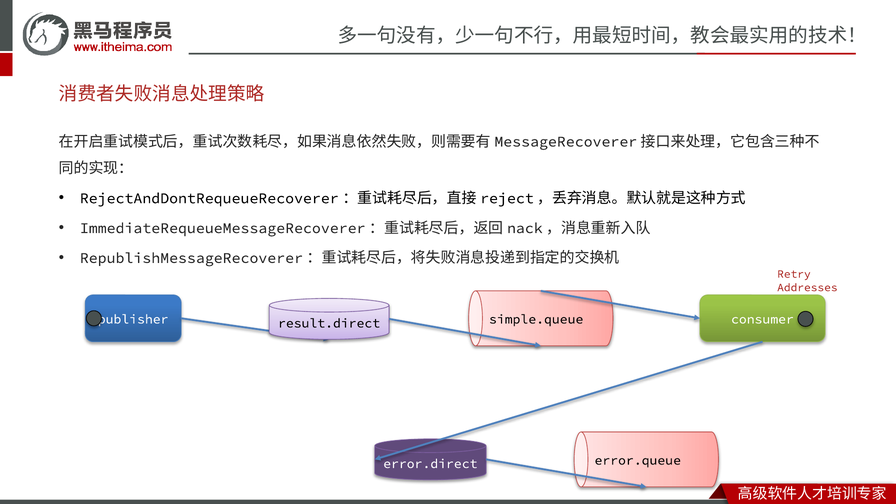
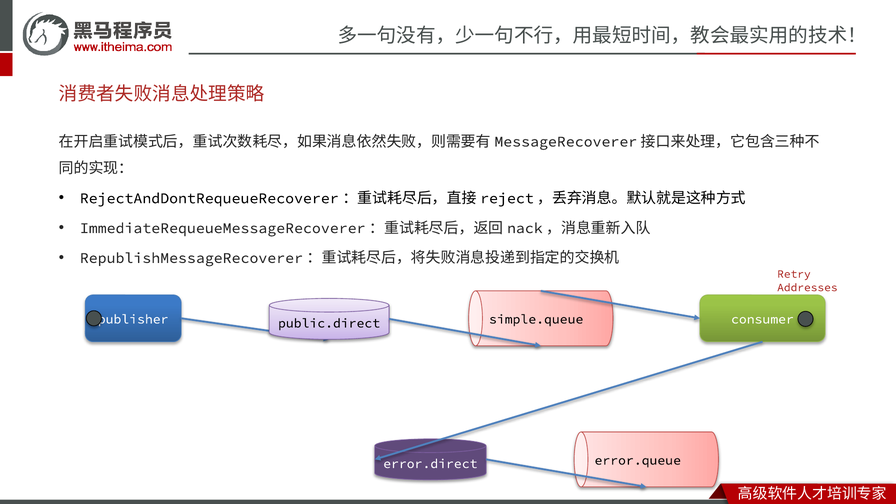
result.direct: result.direct -> public.direct
